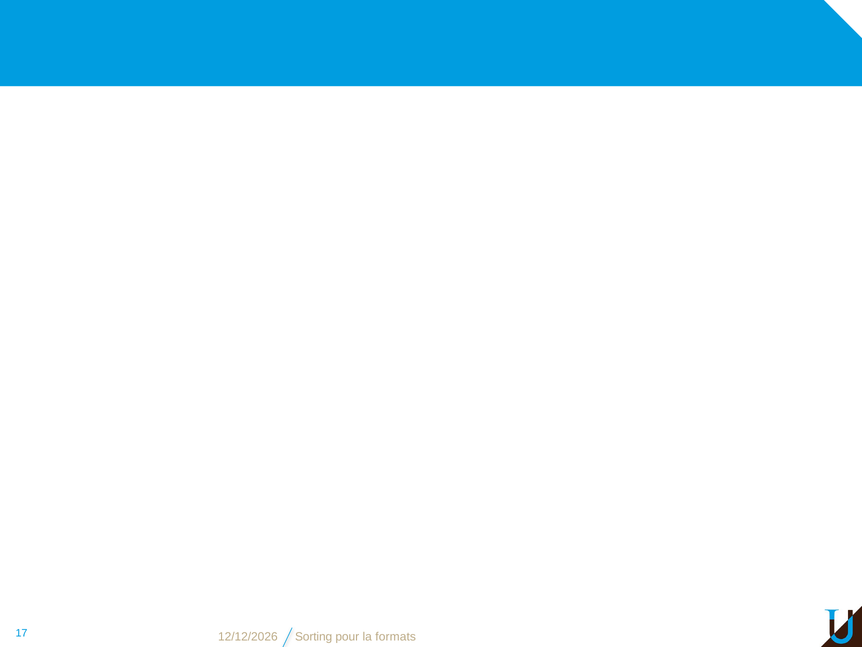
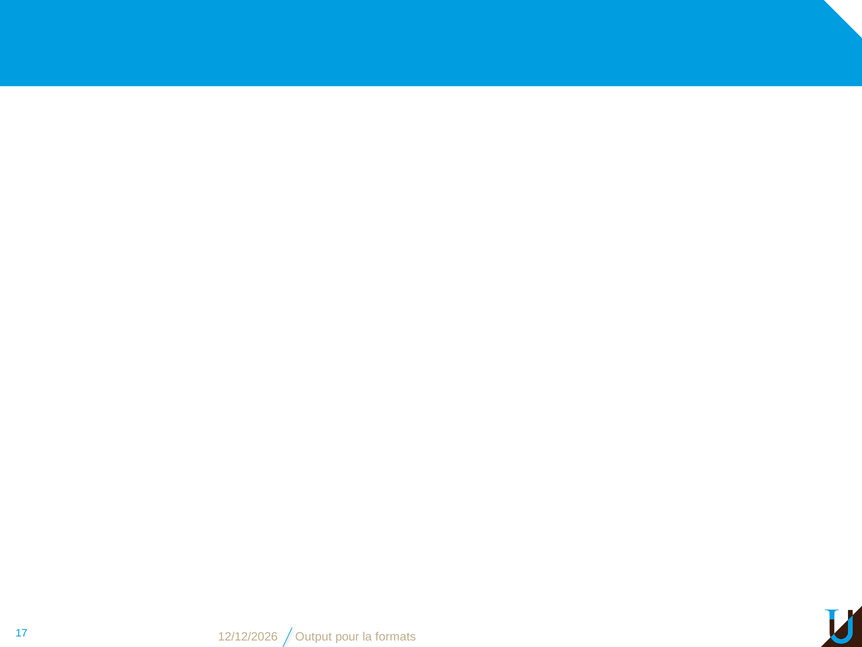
Sorting: Sorting -> Output
